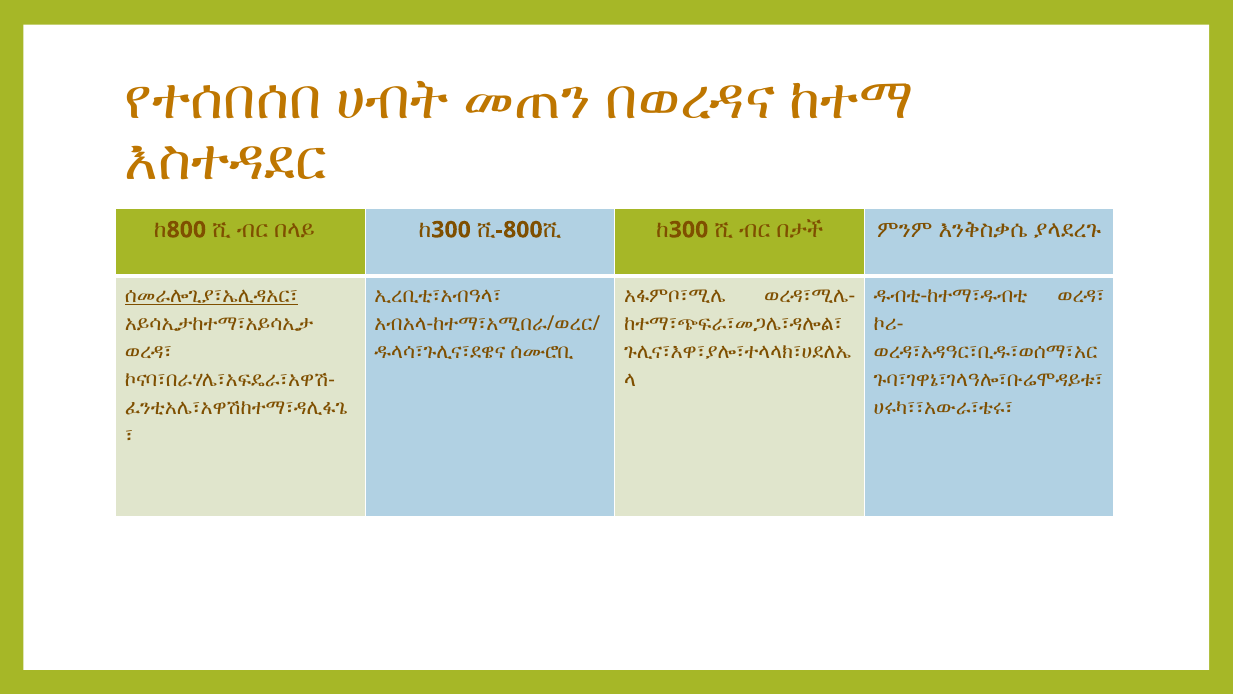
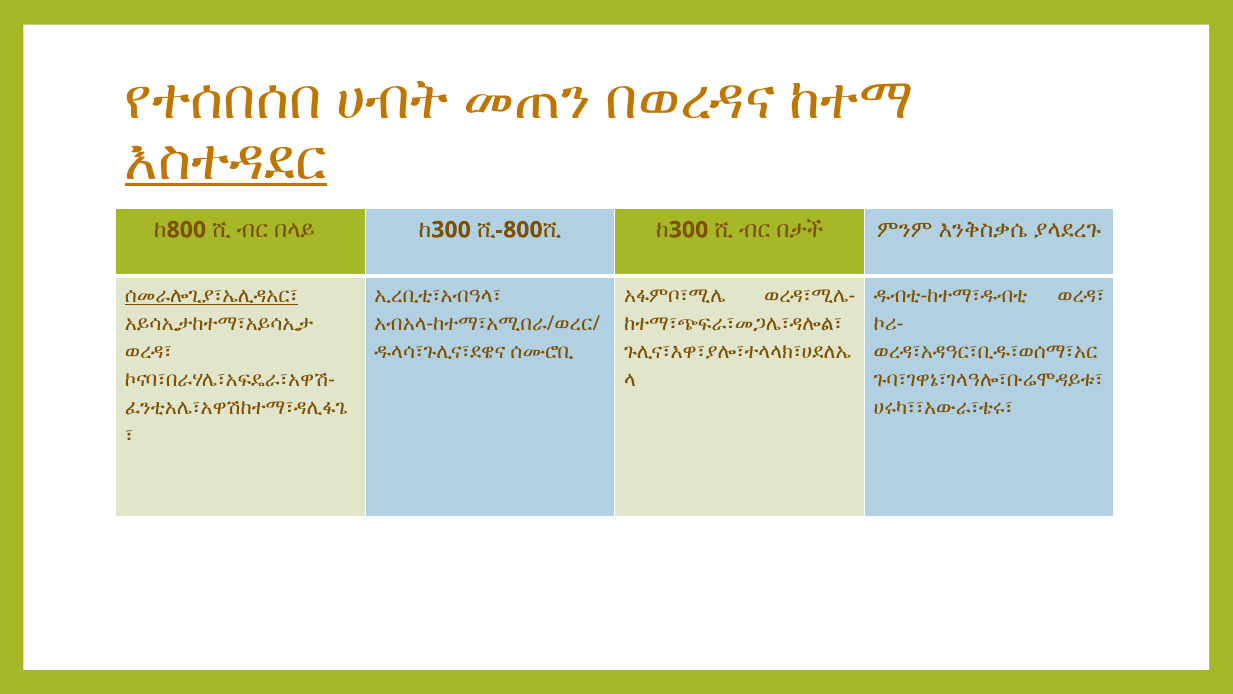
እስተዳደር underline: none -> present
